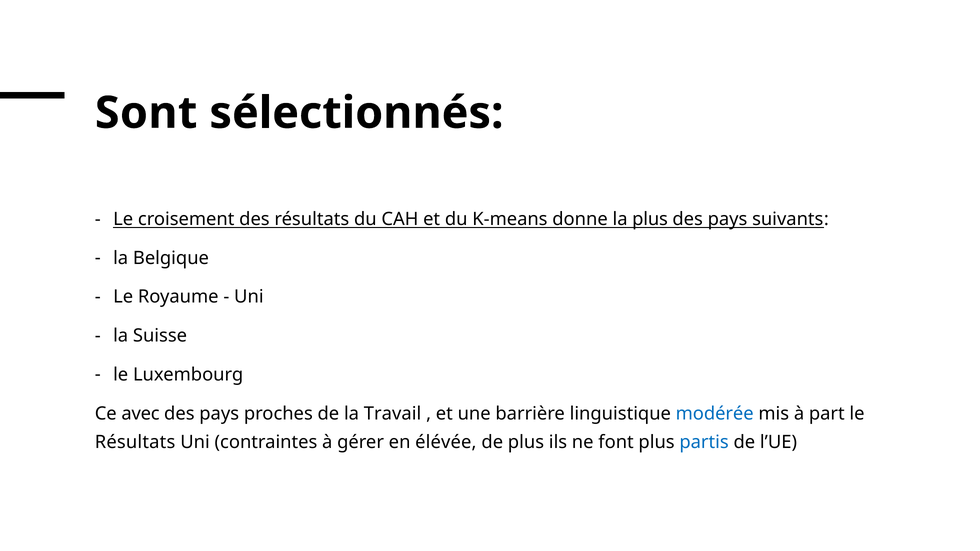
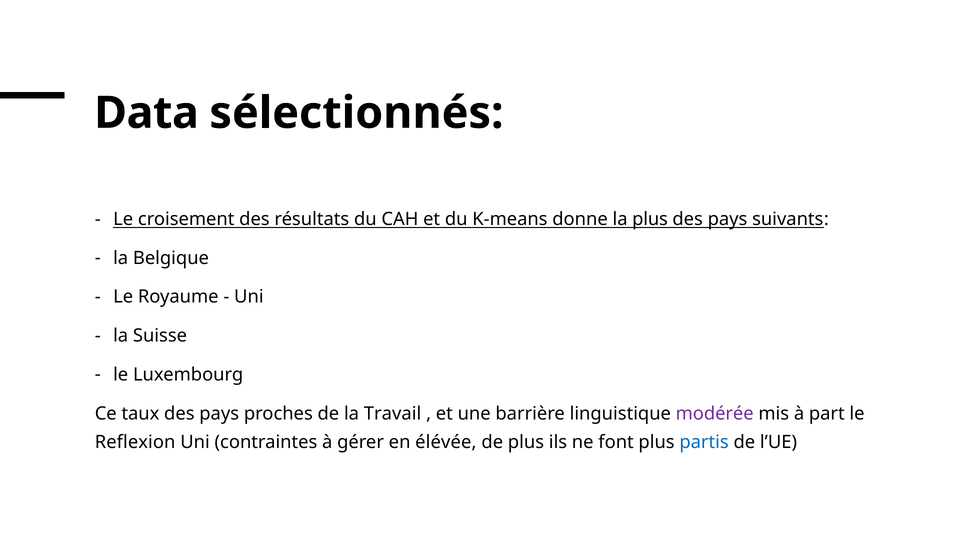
Sont: Sont -> Data
avec: avec -> taux
modérée colour: blue -> purple
Résultats at (135, 442): Résultats -> Reflexion
